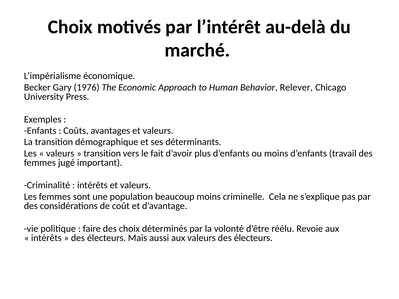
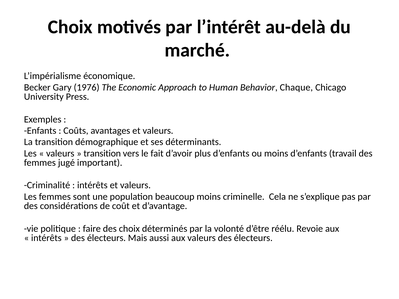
Relever: Relever -> Chaque
